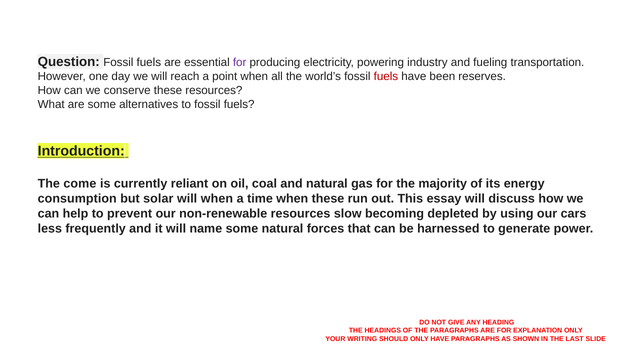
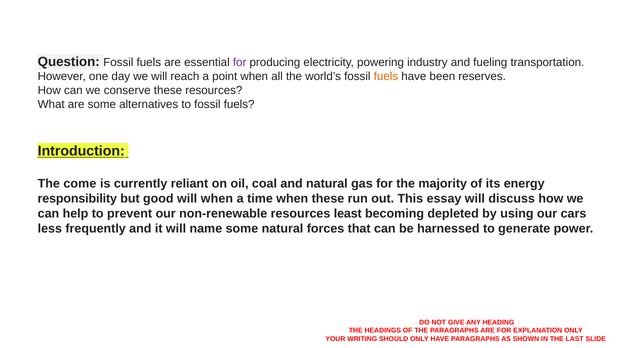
fuels at (386, 77) colour: red -> orange
consumption: consumption -> responsibility
solar: solar -> good
slow: slow -> least
